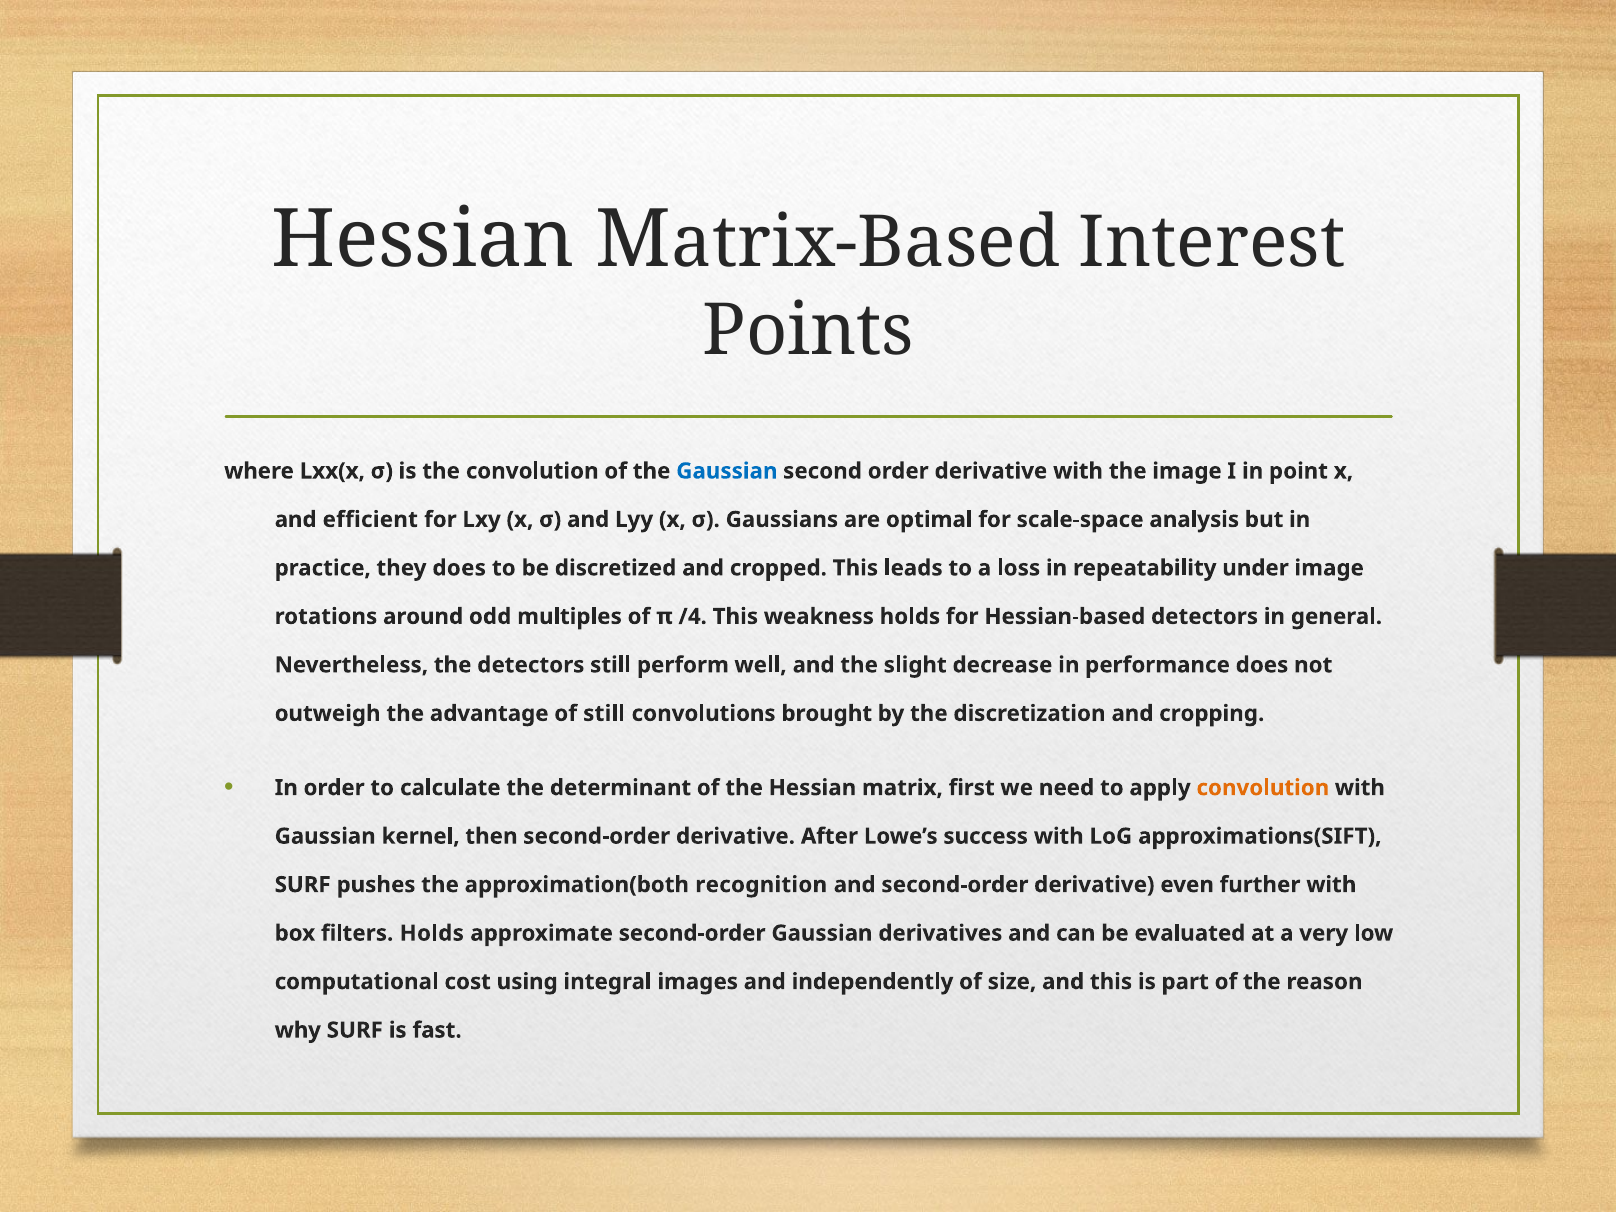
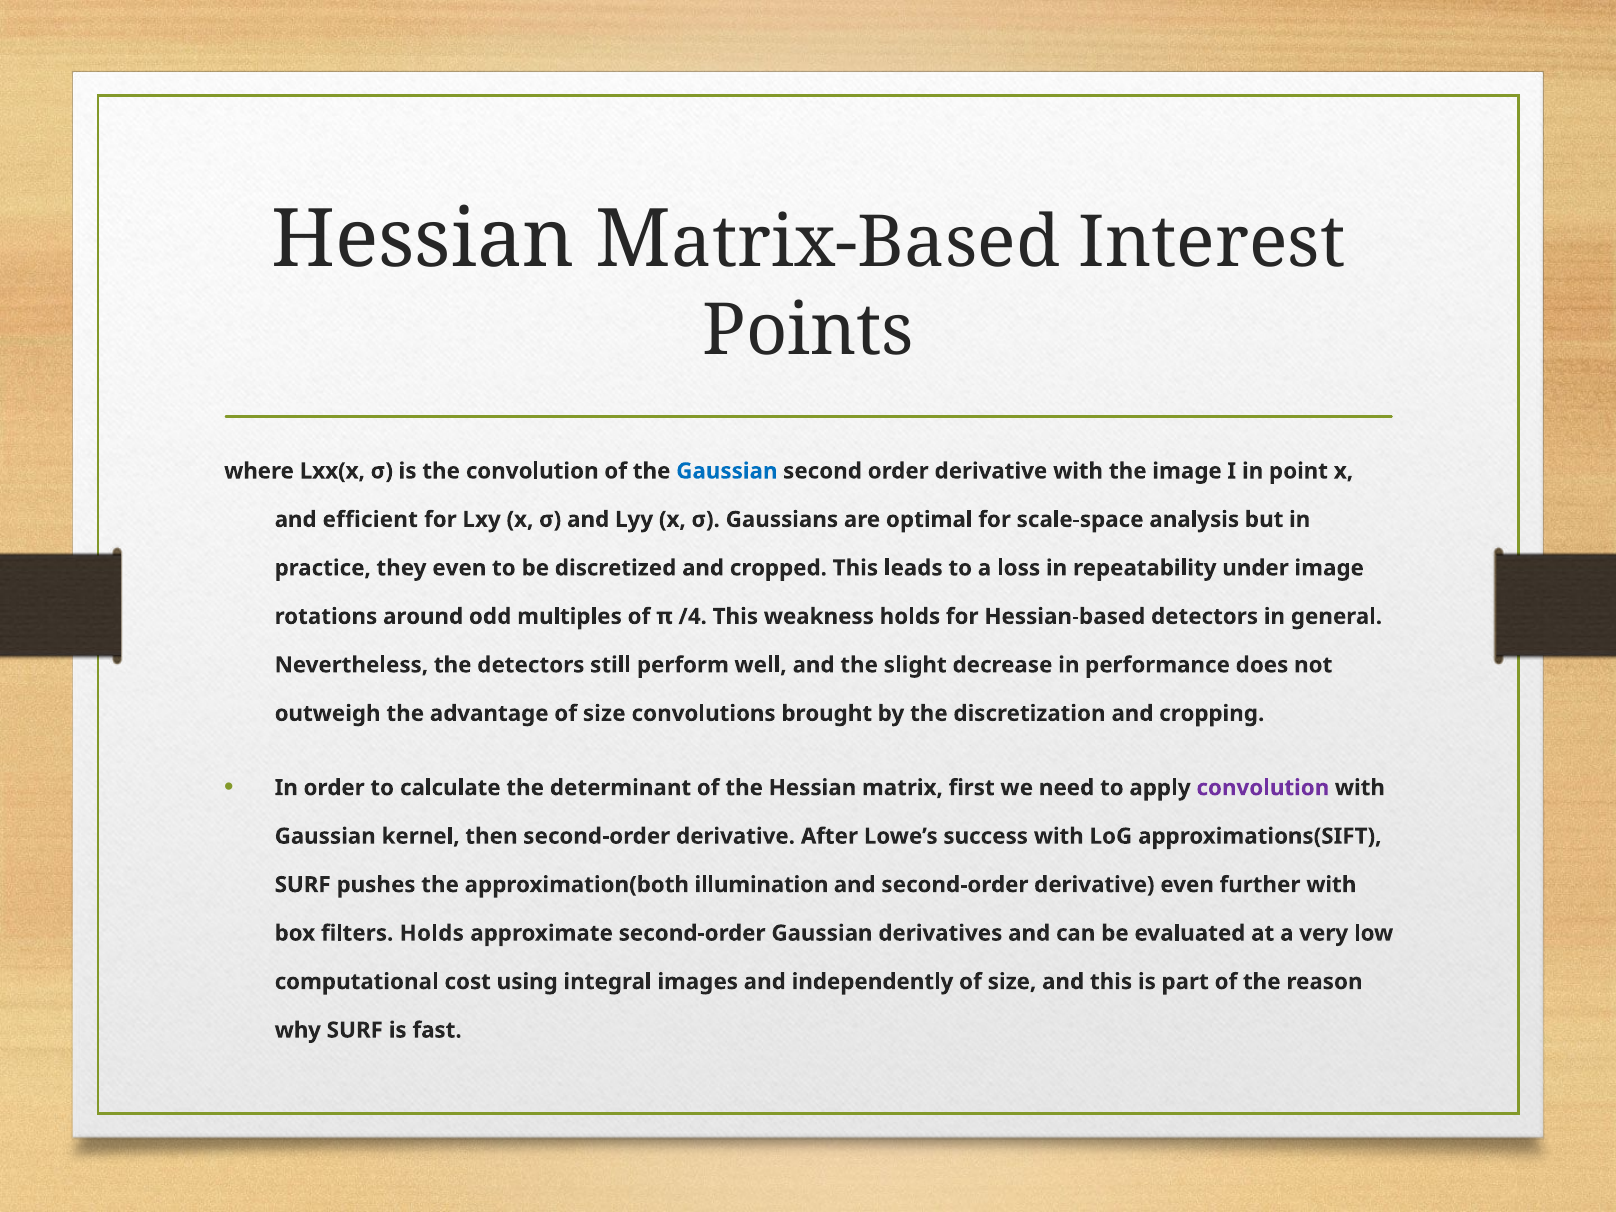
they does: does -> even
advantage of still: still -> size
convolution at (1263, 788) colour: orange -> purple
recognition: recognition -> illumination
